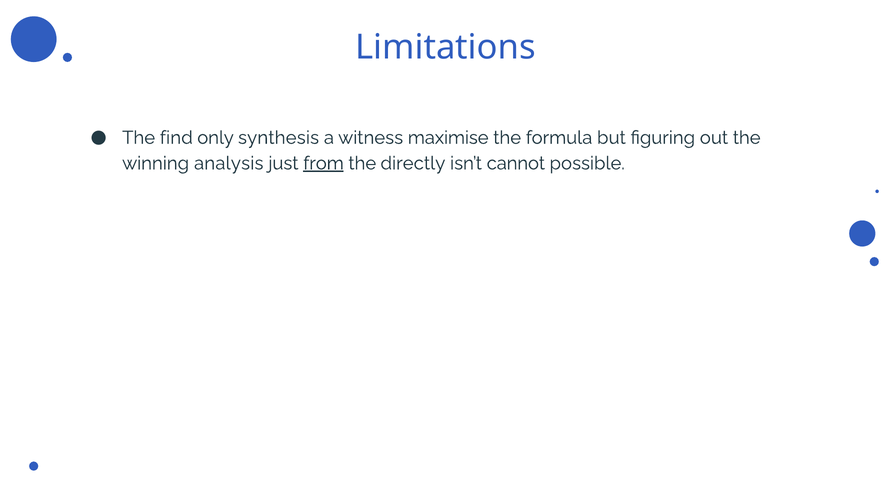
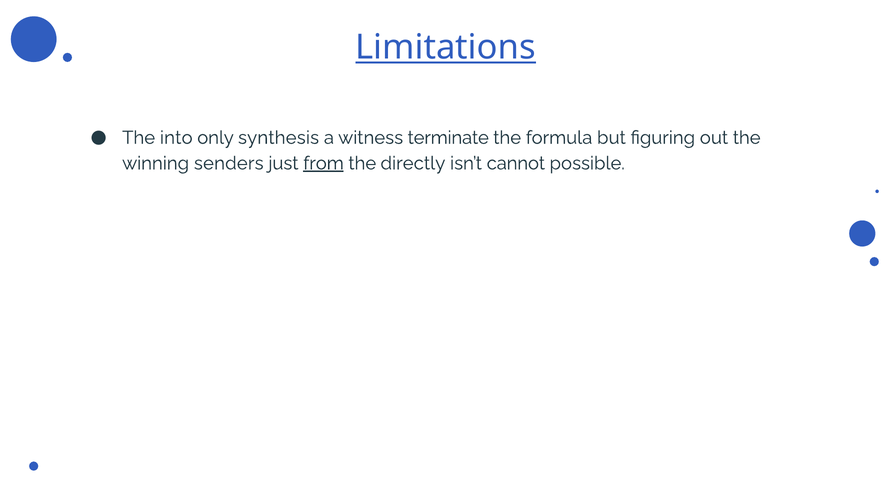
Limitations underline: none -> present
find: find -> into
maximise: maximise -> terminate
analysis: analysis -> senders
